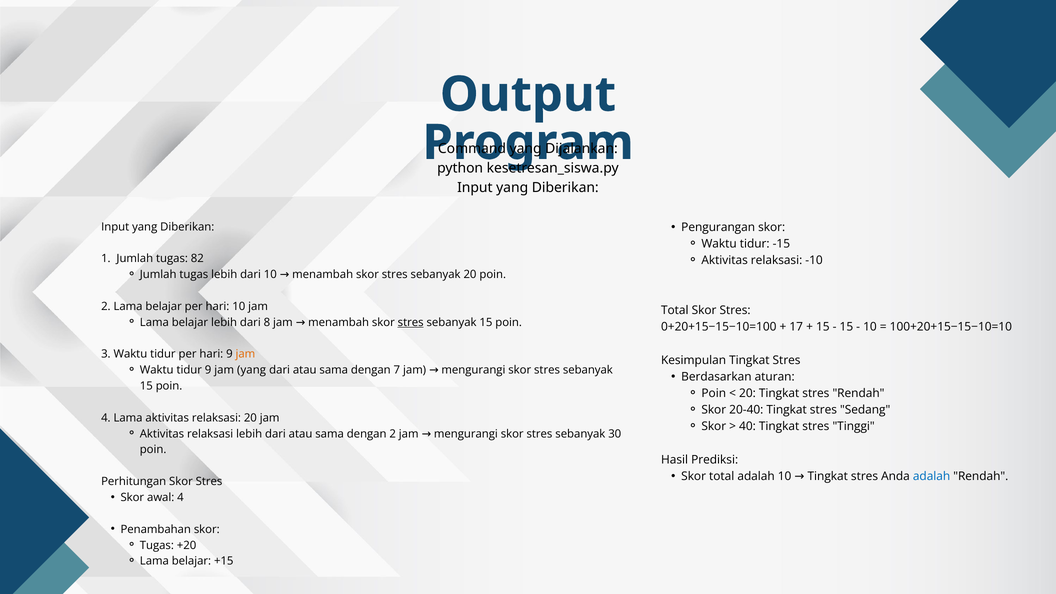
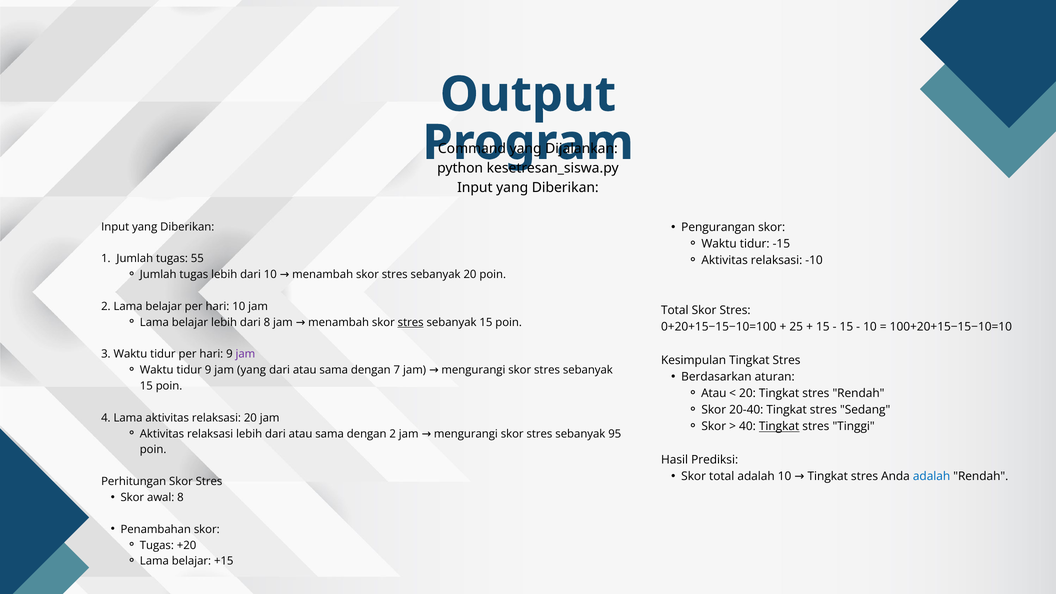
82: 82 -> 55
17: 17 -> 25
jam at (245, 354) colour: orange -> purple
Poin at (714, 393): Poin -> Atau
Tingkat at (779, 427) underline: none -> present
30: 30 -> 95
awal 4: 4 -> 8
